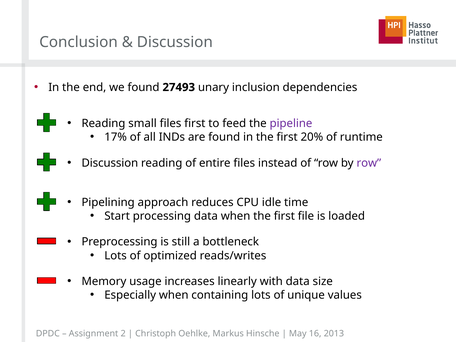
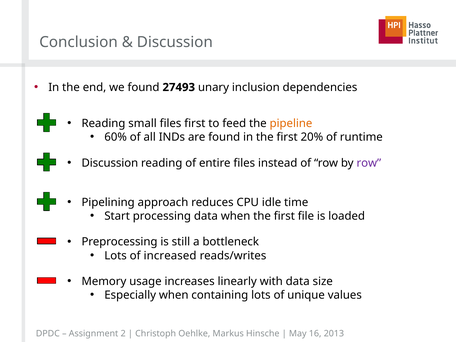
pipeline colour: purple -> orange
17%: 17% -> 60%
optimized: optimized -> increased
